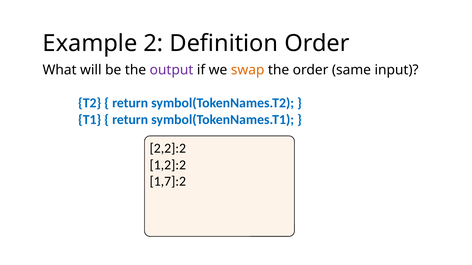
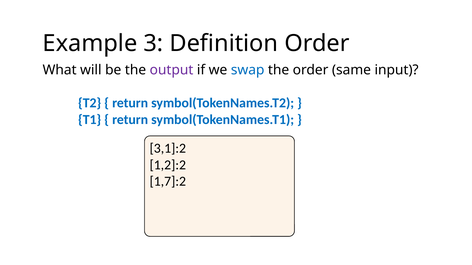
2: 2 -> 3
swap colour: orange -> blue
2,2]:2: 2,2]:2 -> 3,1]:2
